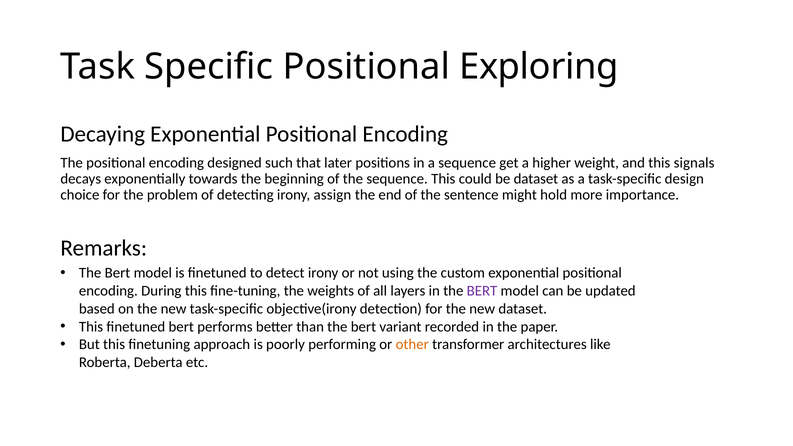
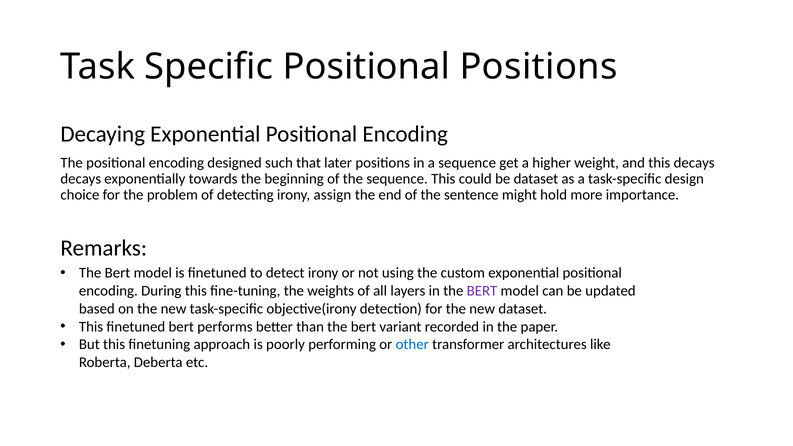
Positional Exploring: Exploring -> Positions
this signals: signals -> decays
other colour: orange -> blue
